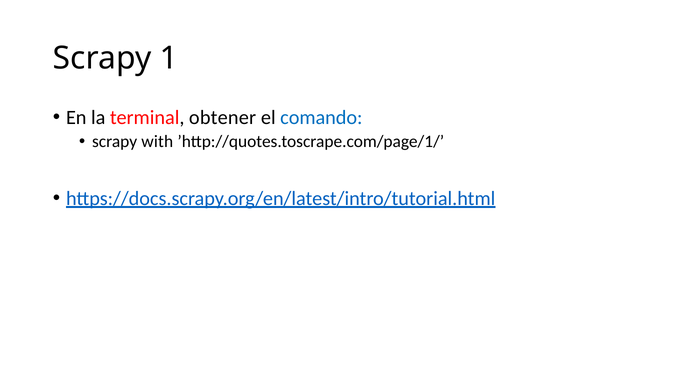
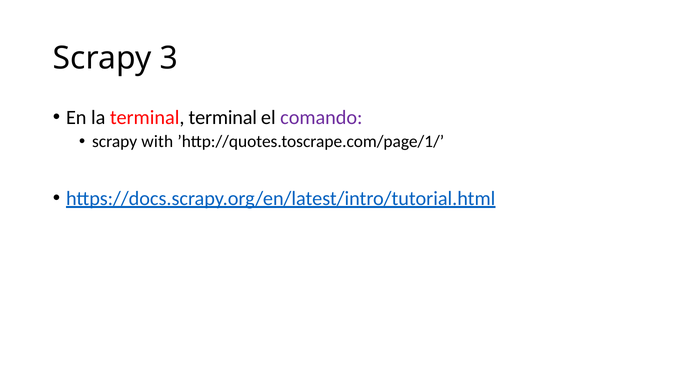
1: 1 -> 3
terminal obtener: obtener -> terminal
comando colour: blue -> purple
